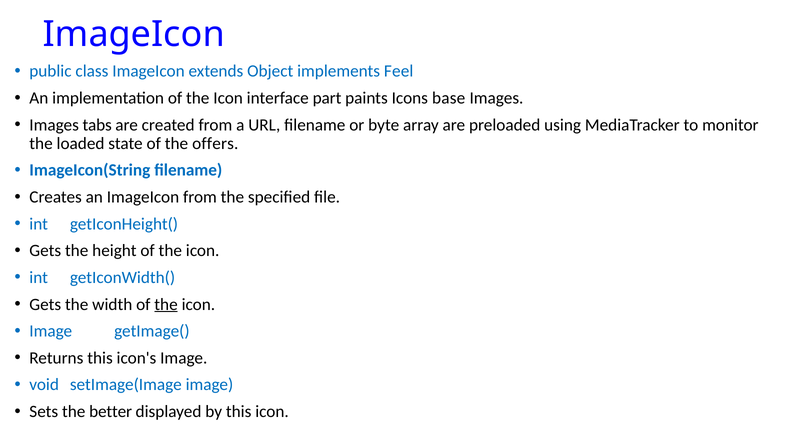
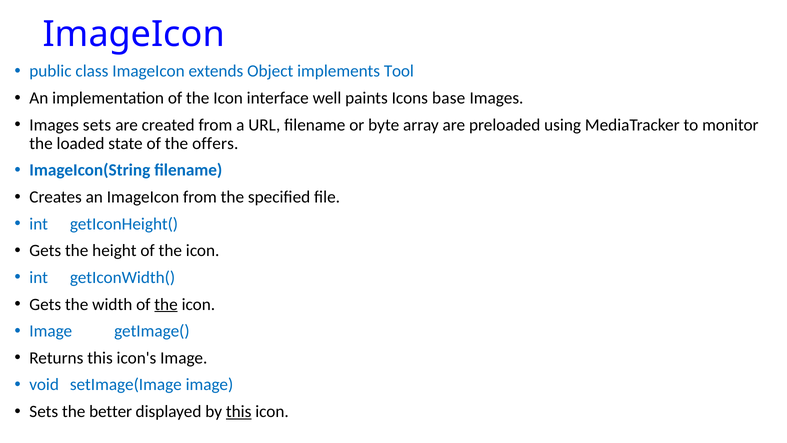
Feel: Feel -> Tool
part: part -> well
Images tabs: tabs -> sets
this at (239, 411) underline: none -> present
